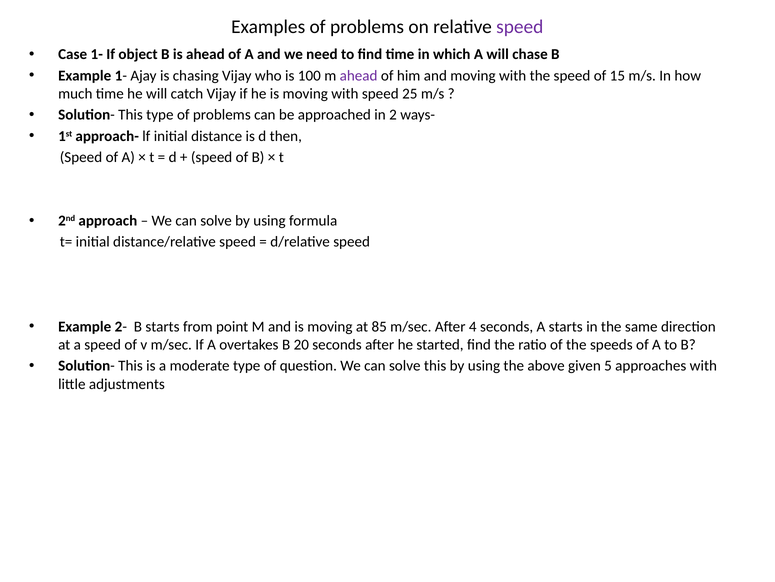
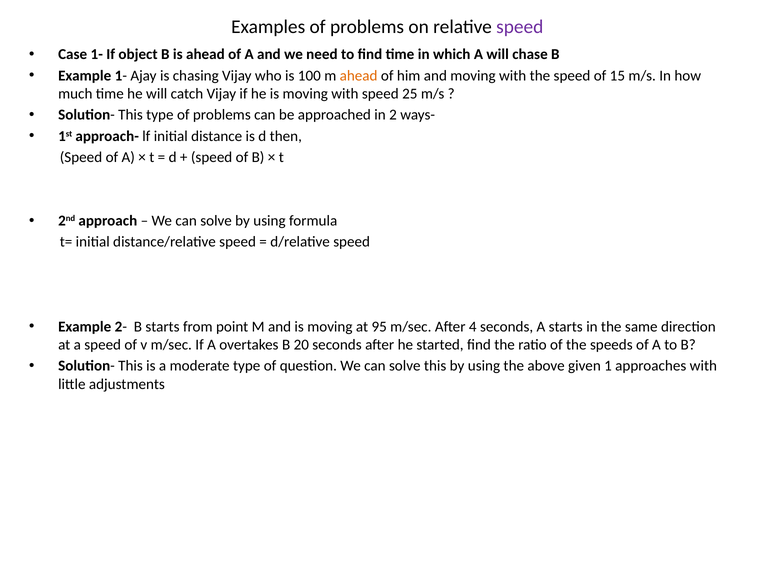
ahead at (359, 76) colour: purple -> orange
85: 85 -> 95
5: 5 -> 1
